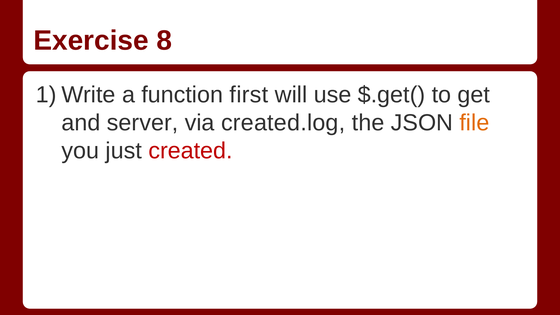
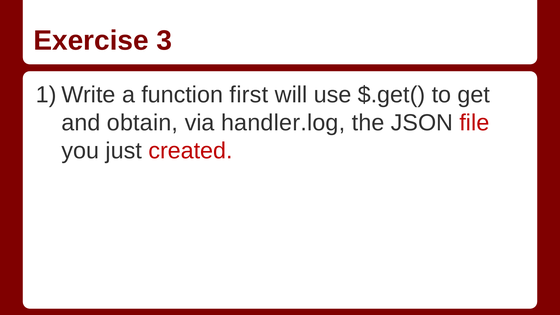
8: 8 -> 3
server: server -> obtain
created.log: created.log -> handler.log
file colour: orange -> red
